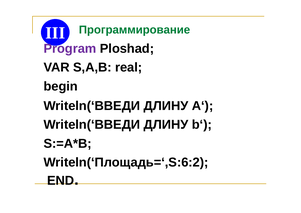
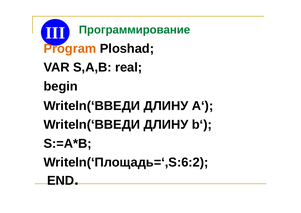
Program colour: purple -> orange
